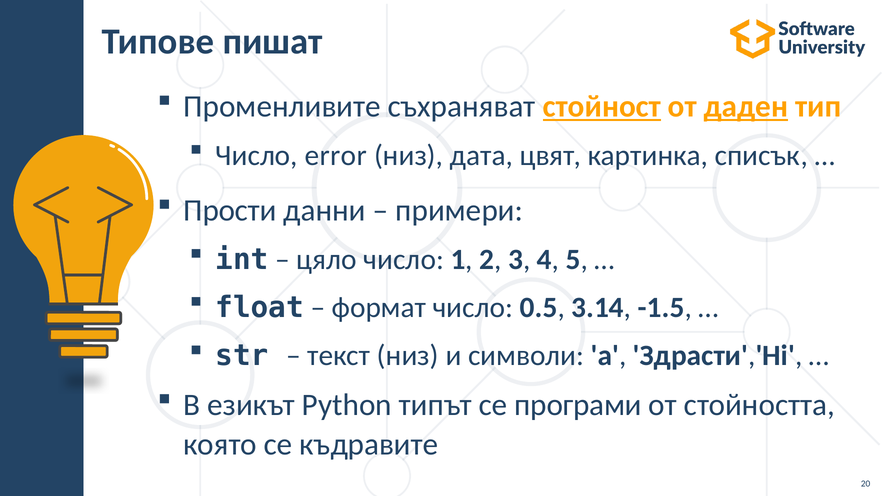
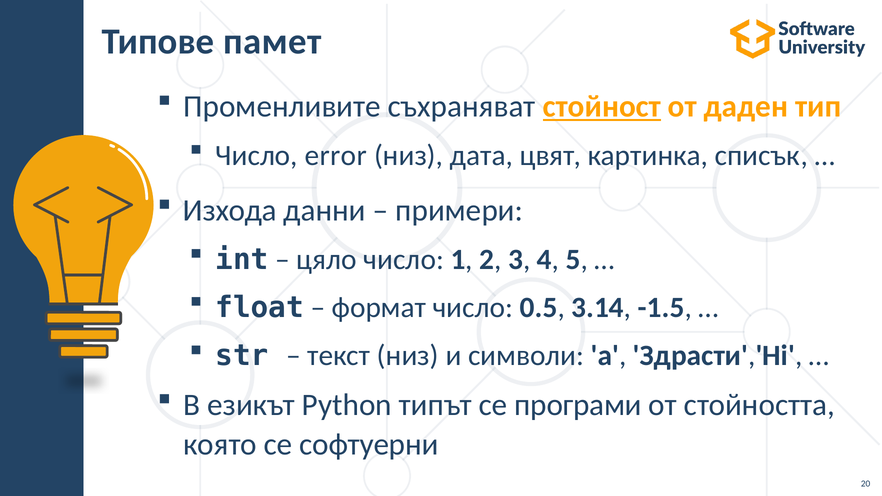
пишат: пишат -> памет
даден underline: present -> none
Прости: Прости -> Изхода
къдравите: къдравите -> софтуерни
